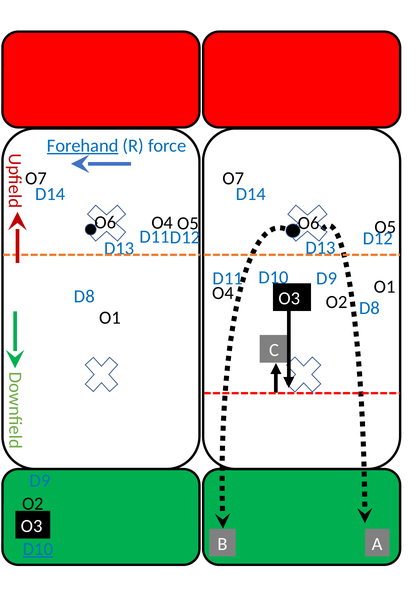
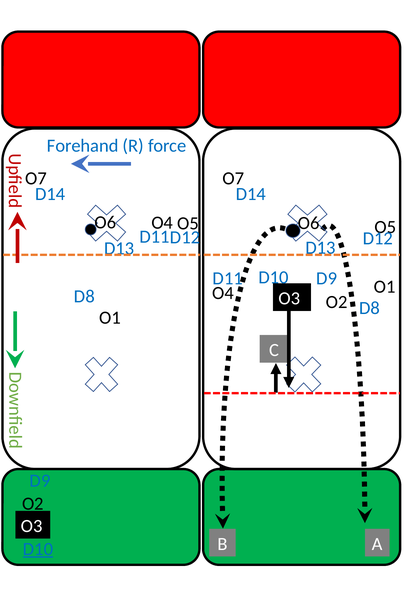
Forehand underline: present -> none
